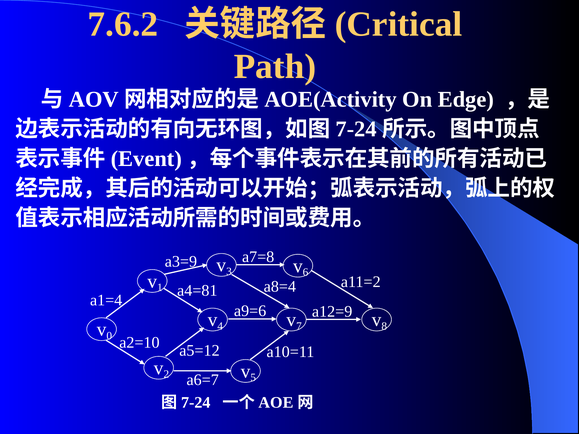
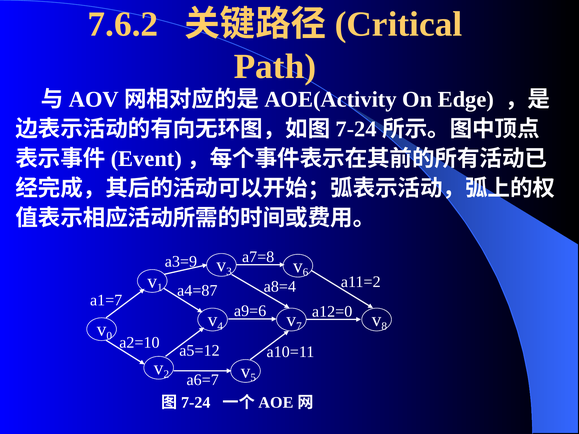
a4=81: a4=81 -> a4=87
a1=4: a1=4 -> a1=7
a12=9: a12=9 -> a12=0
